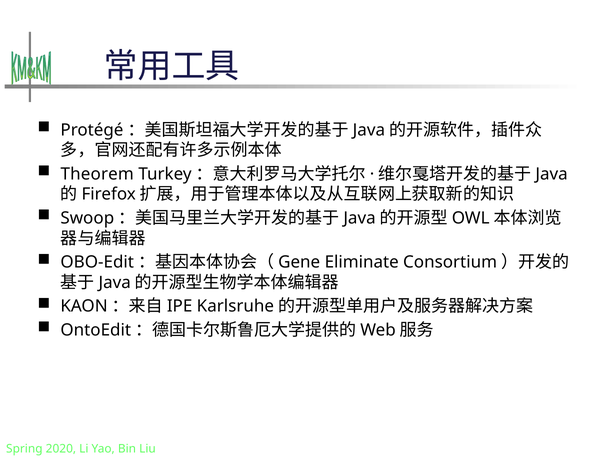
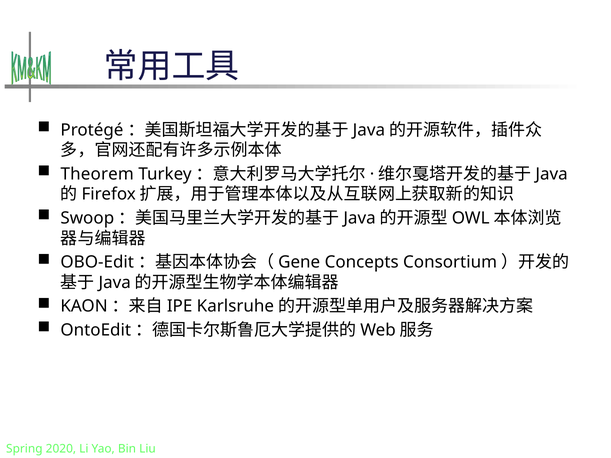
Eliminate: Eliminate -> Concepts
